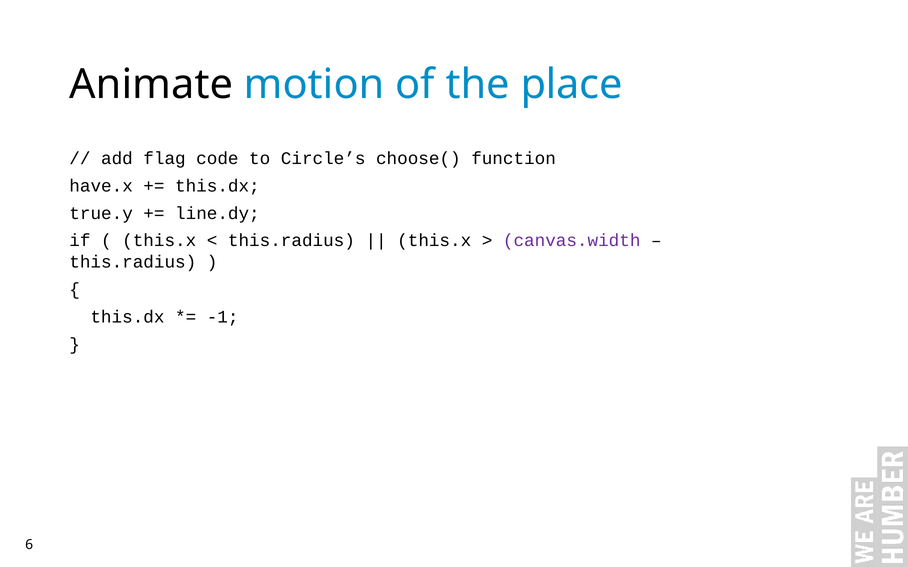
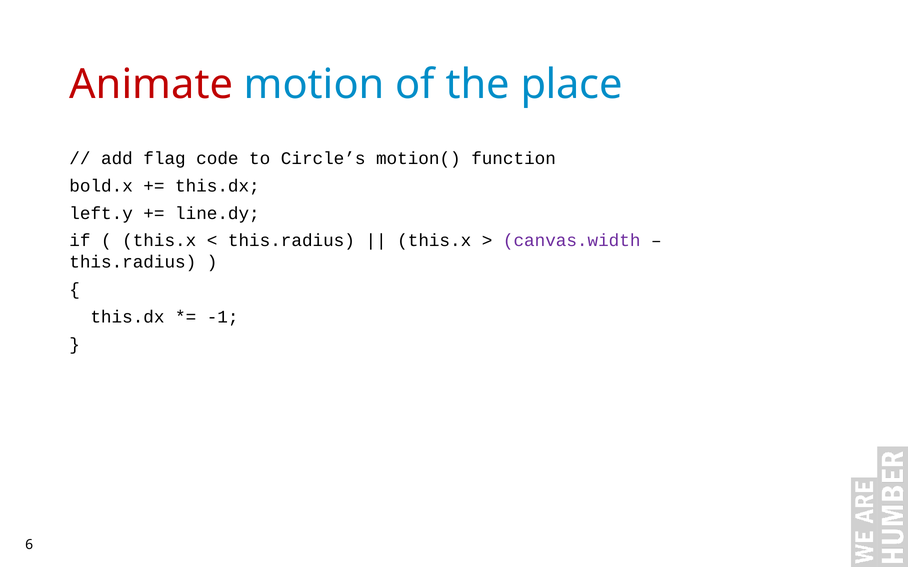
Animate colour: black -> red
choose(: choose( -> motion(
have.x: have.x -> bold.x
true.y: true.y -> left.y
